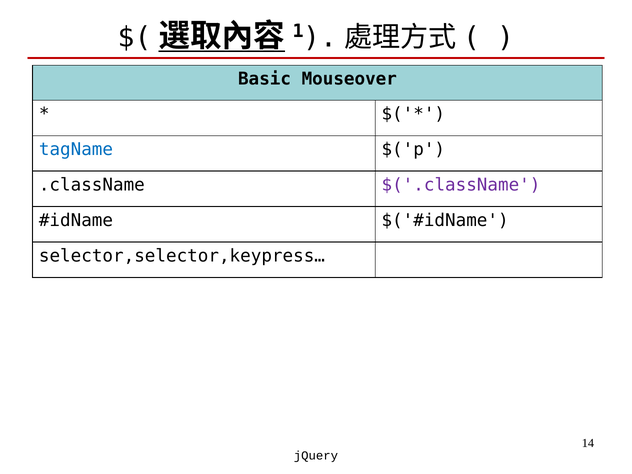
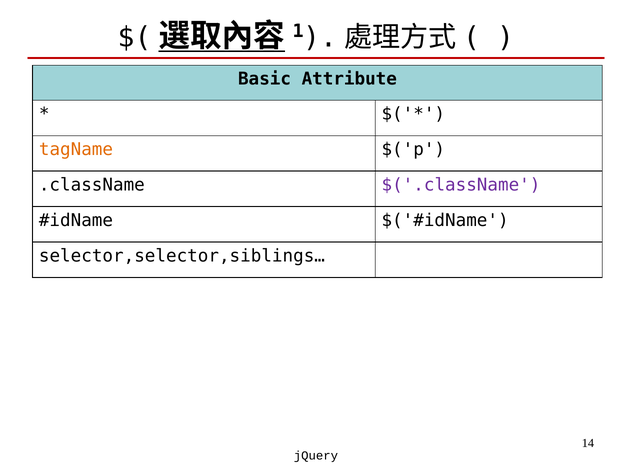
Mouseover: Mouseover -> Attribute
tagName colour: blue -> orange
selector,selector,keypress…: selector,selector,keypress… -> selector,selector,siblings…
